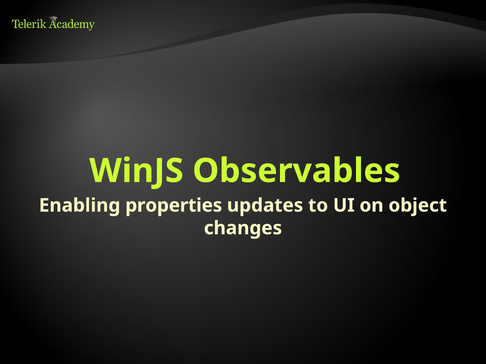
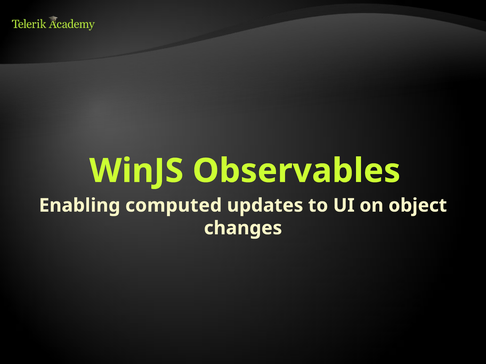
properties: properties -> computed
